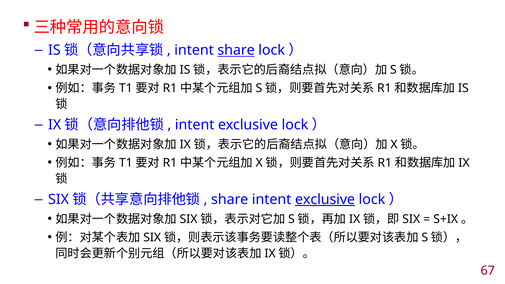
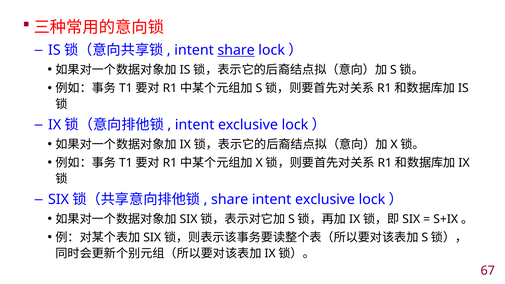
exclusive at (325, 199) underline: present -> none
